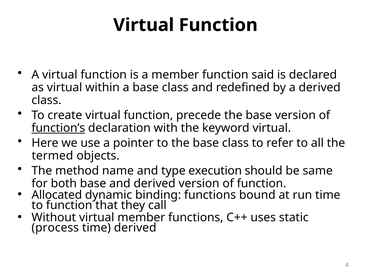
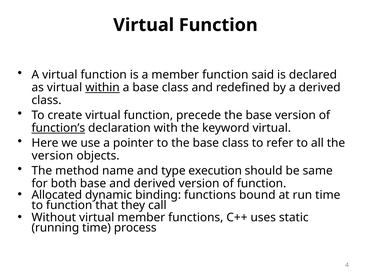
within underline: none -> present
termed at (52, 156): termed -> version
process: process -> running
time derived: derived -> process
